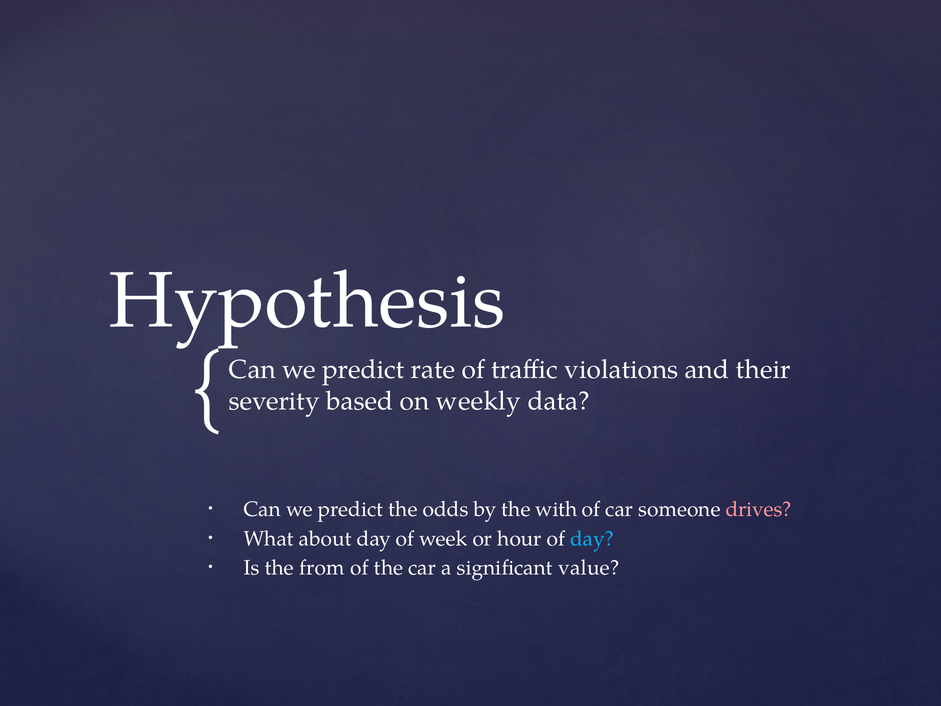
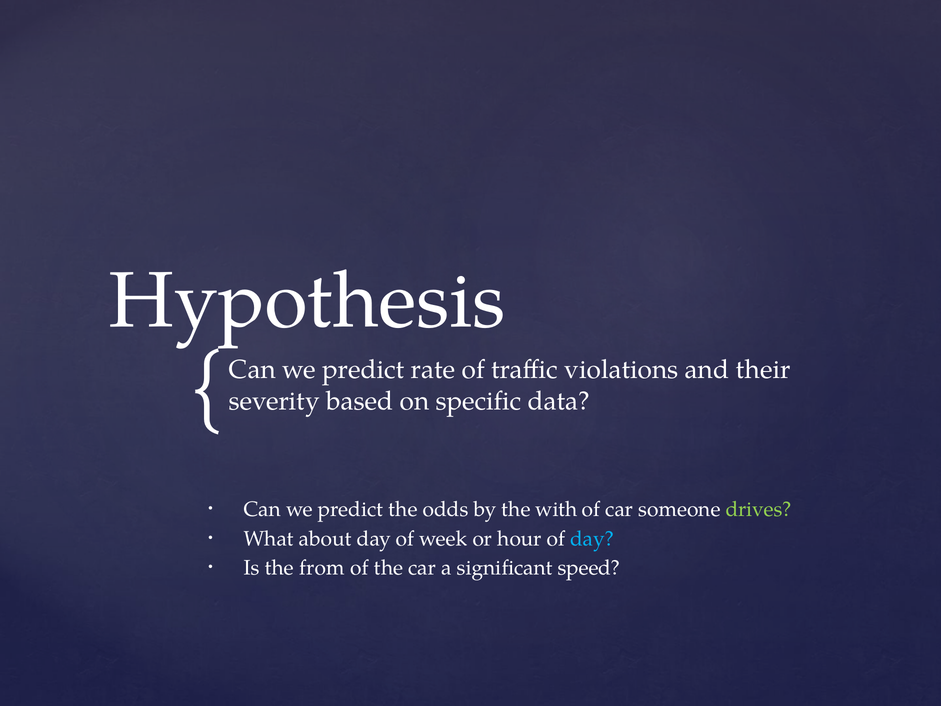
weekly: weekly -> specific
drives colour: pink -> light green
value: value -> speed
